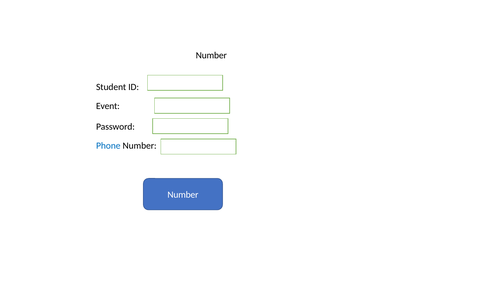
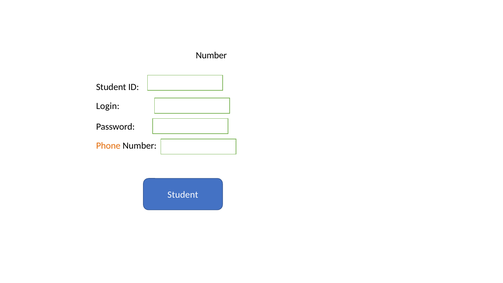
Event: Event -> Login
Phone colour: blue -> orange
Number at (183, 195): Number -> Student
